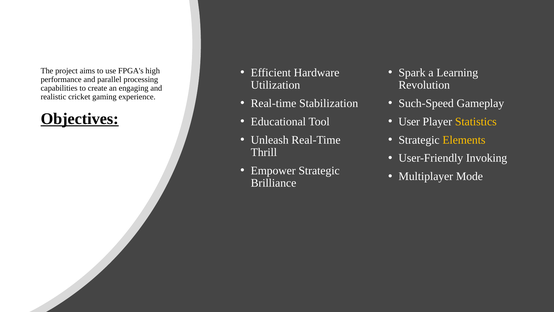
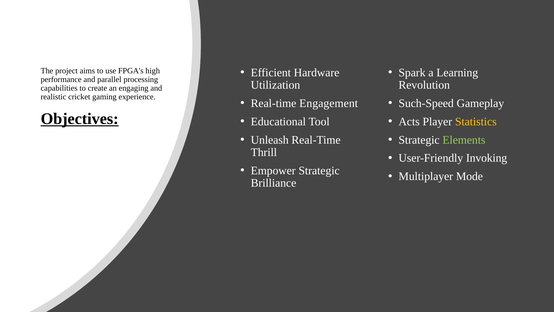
Stabilization: Stabilization -> Engagement
User: User -> Acts
Elements colour: yellow -> light green
